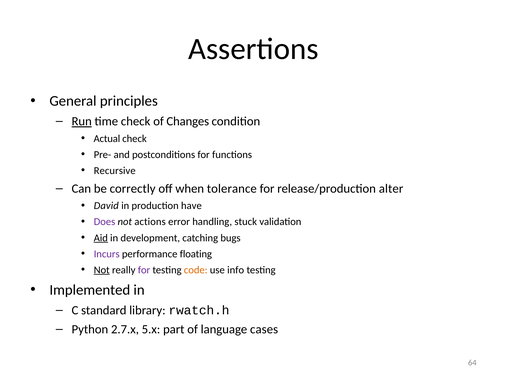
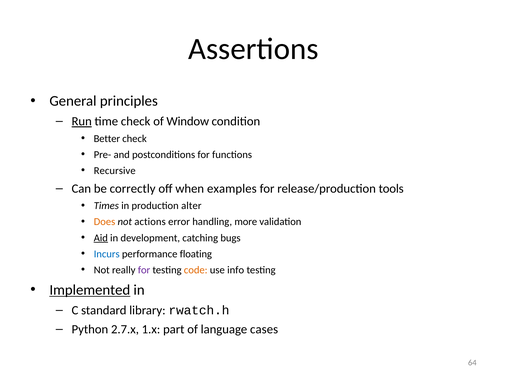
Changes: Changes -> Window
Actual: Actual -> Better
tolerance: tolerance -> examples
alter: alter -> tools
David: David -> Times
have: have -> alter
Does colour: purple -> orange
stuck: stuck -> more
Incurs colour: purple -> blue
Not at (102, 270) underline: present -> none
Implemented underline: none -> present
5.x: 5.x -> 1.x
